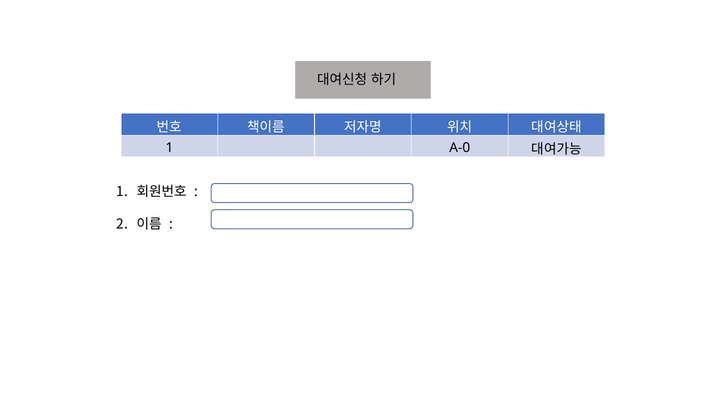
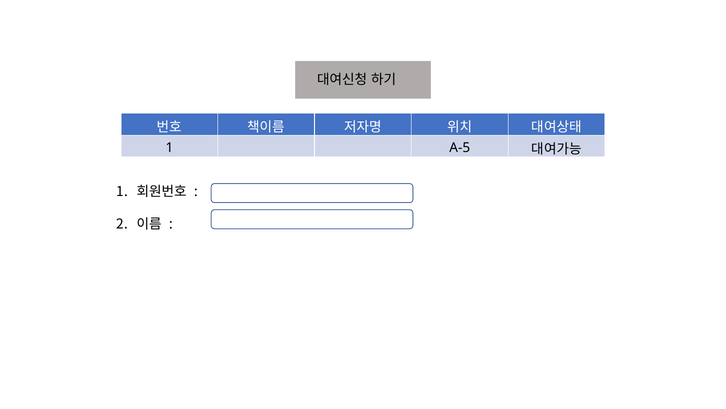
A-0: A-0 -> A-5
